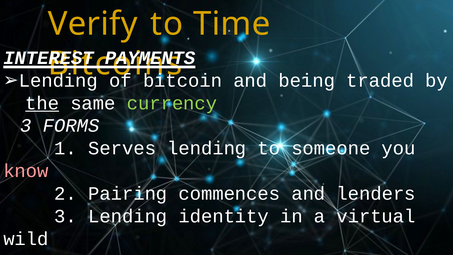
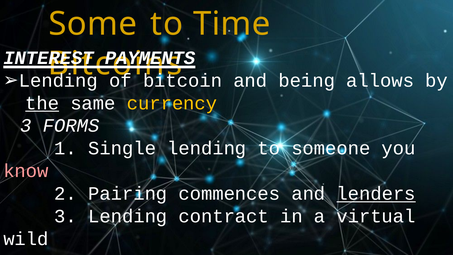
Verify: Verify -> Some
traded: traded -> allows
currency colour: light green -> yellow
Serves: Serves -> Single
lenders underline: none -> present
identity: identity -> contract
